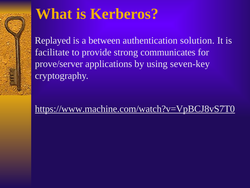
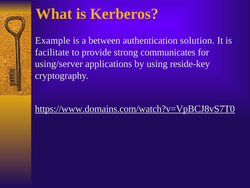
Replayed: Replayed -> Example
prove/server: prove/server -> using/server
seven-key: seven-key -> reside-key
https://www.machine.com/watch?v=VpBCJ8vS7T0: https://www.machine.com/watch?v=VpBCJ8vS7T0 -> https://www.domains.com/watch?v=VpBCJ8vS7T0
